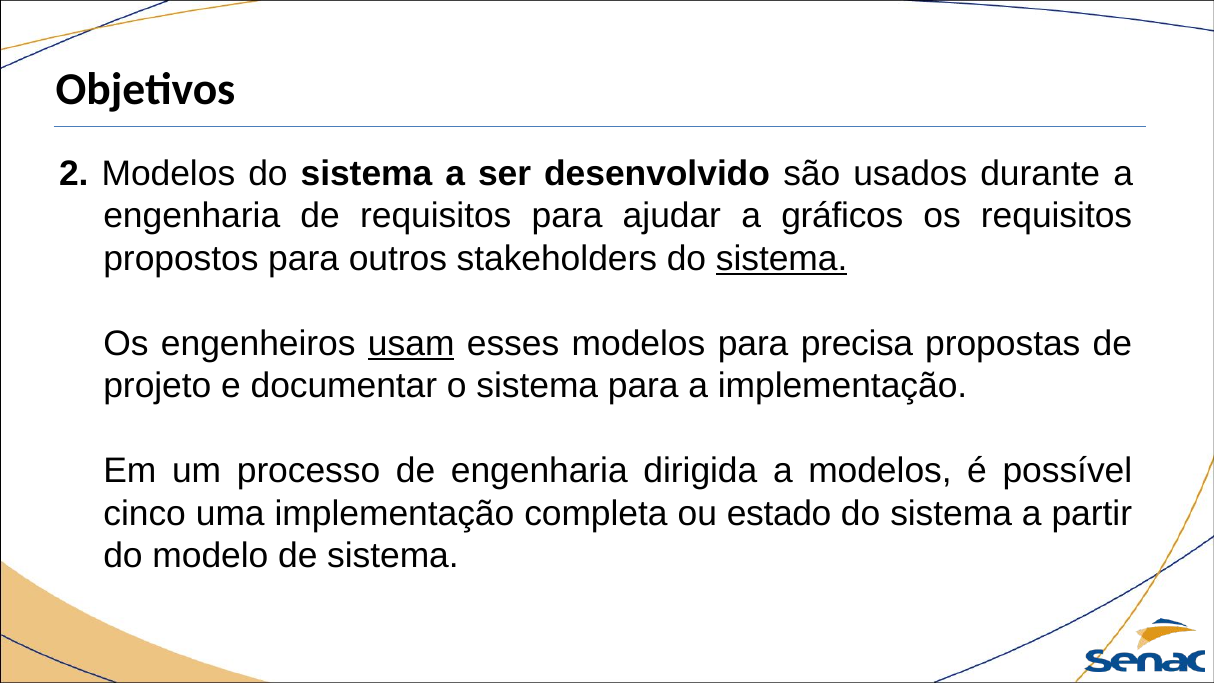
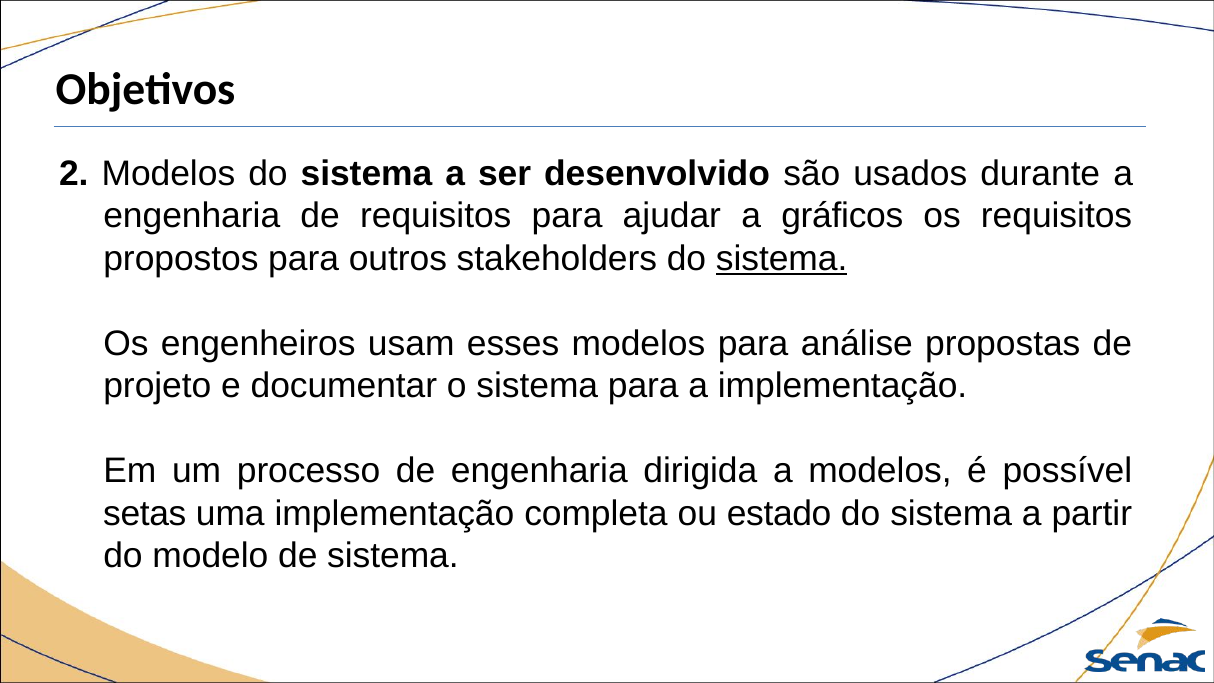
usam underline: present -> none
precisa: precisa -> análise
cinco: cinco -> setas
